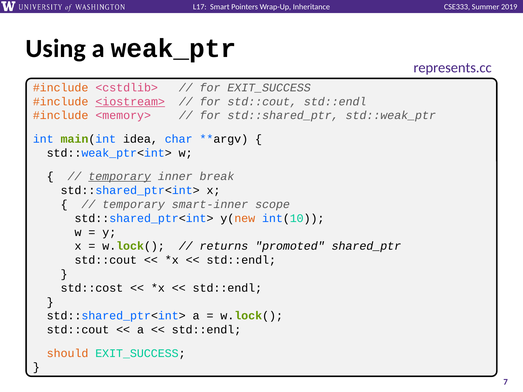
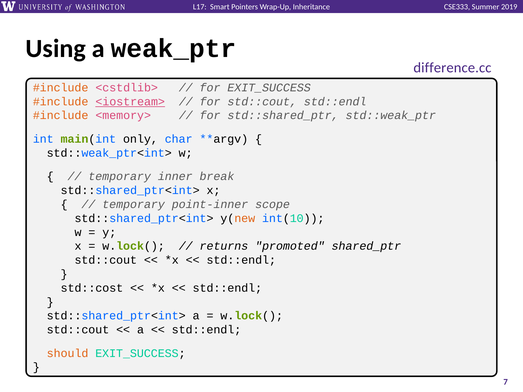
represents.cc: represents.cc -> difference.cc
idea: idea -> only
temporary at (120, 177) underline: present -> none
smart-inner: smart-inner -> point-inner
